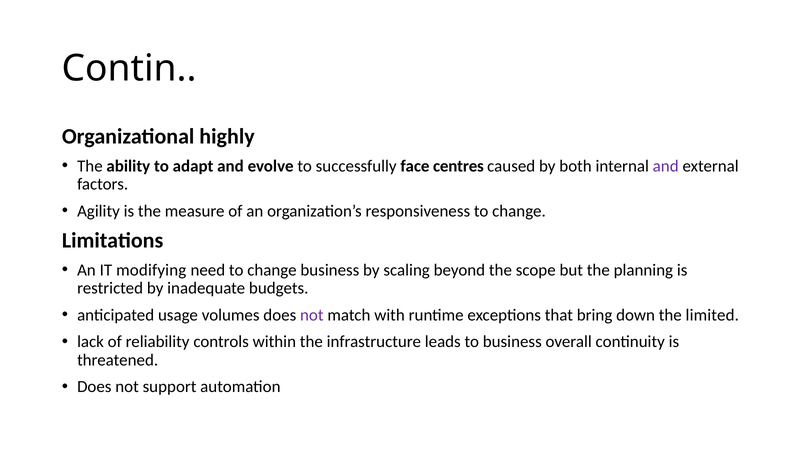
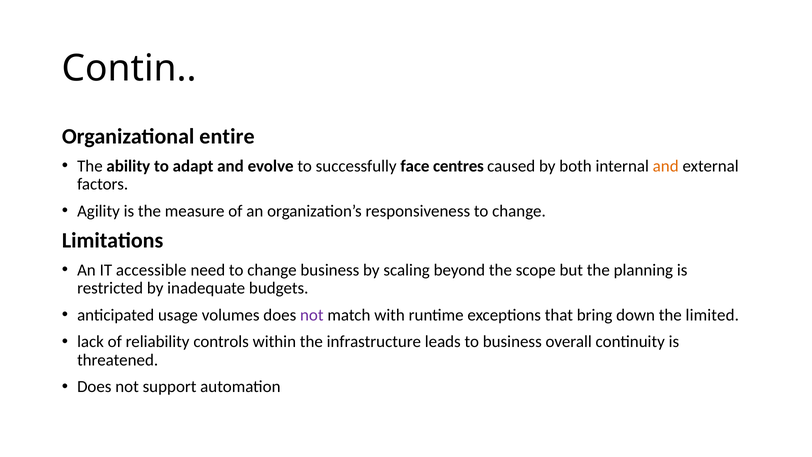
highly: highly -> entire
and at (666, 166) colour: purple -> orange
modifying: modifying -> accessible
